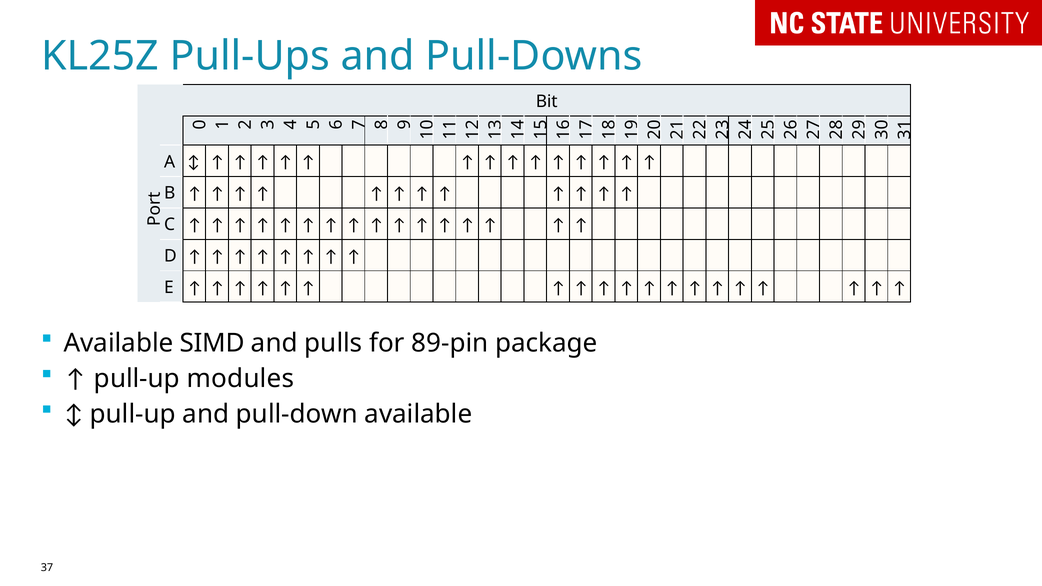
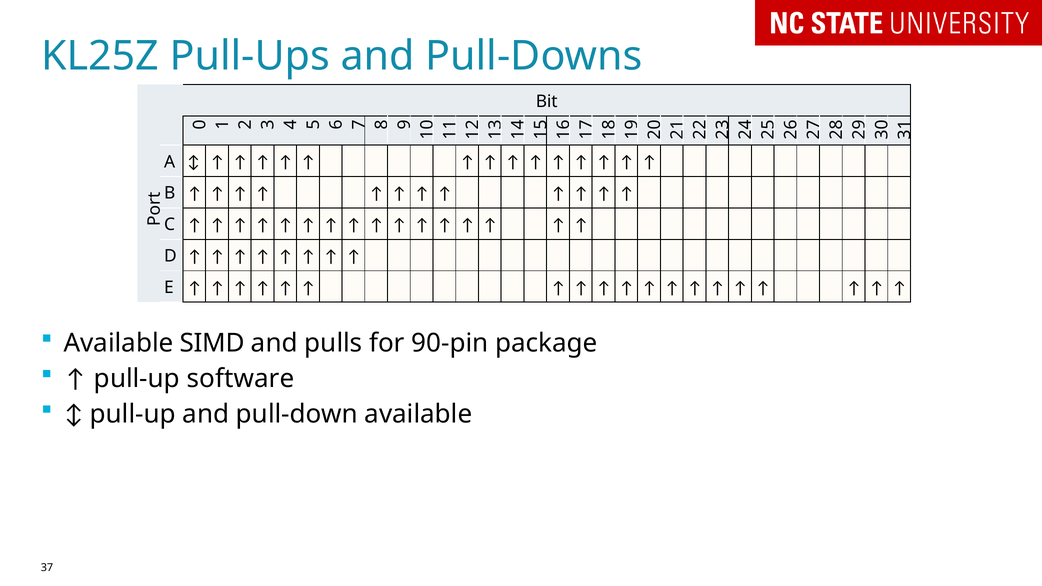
89-pin: 89-pin -> 90-pin
modules: modules -> software
